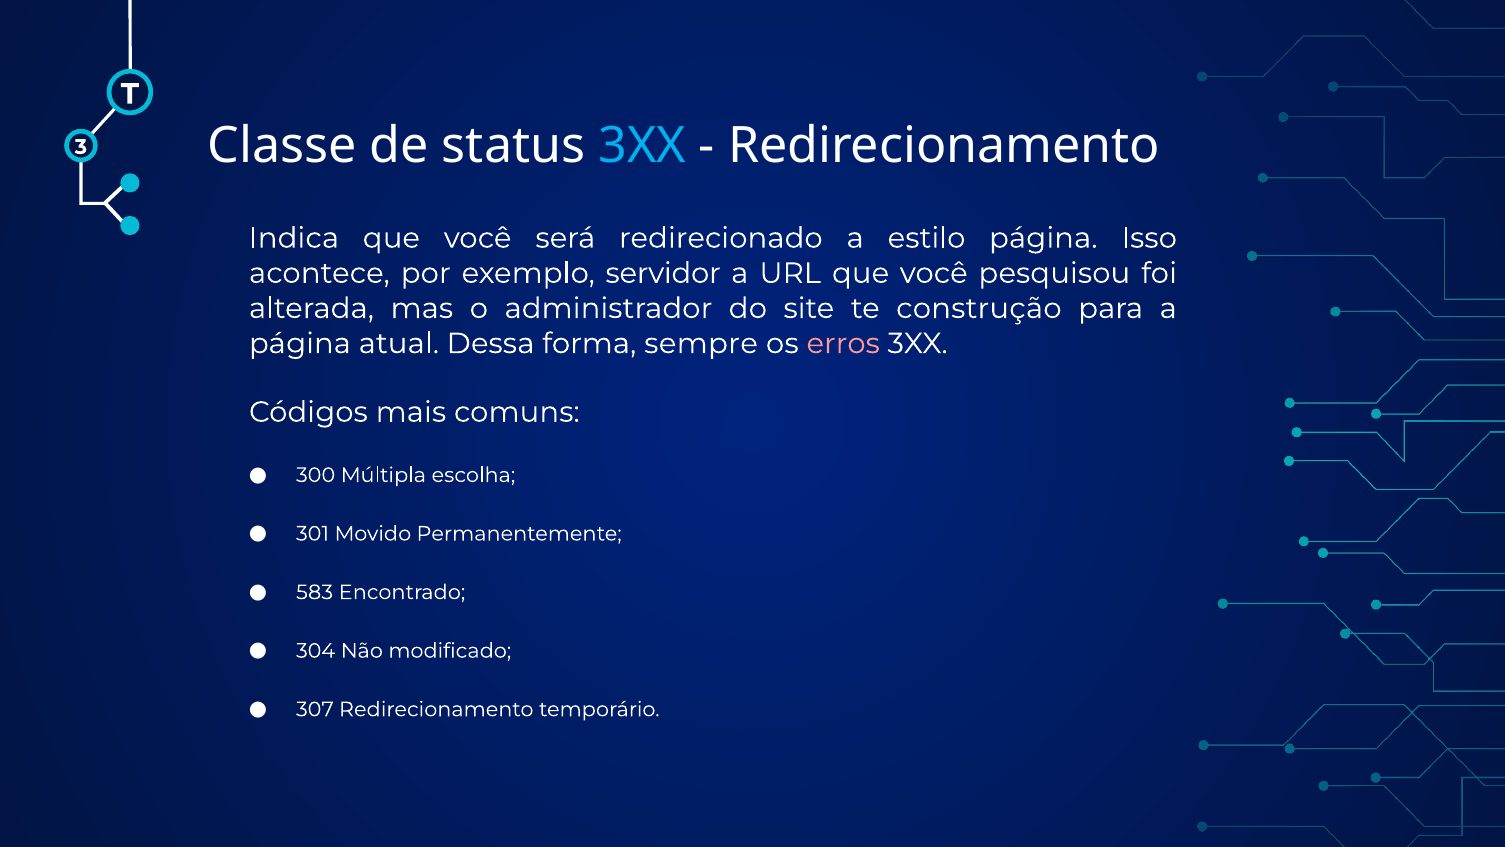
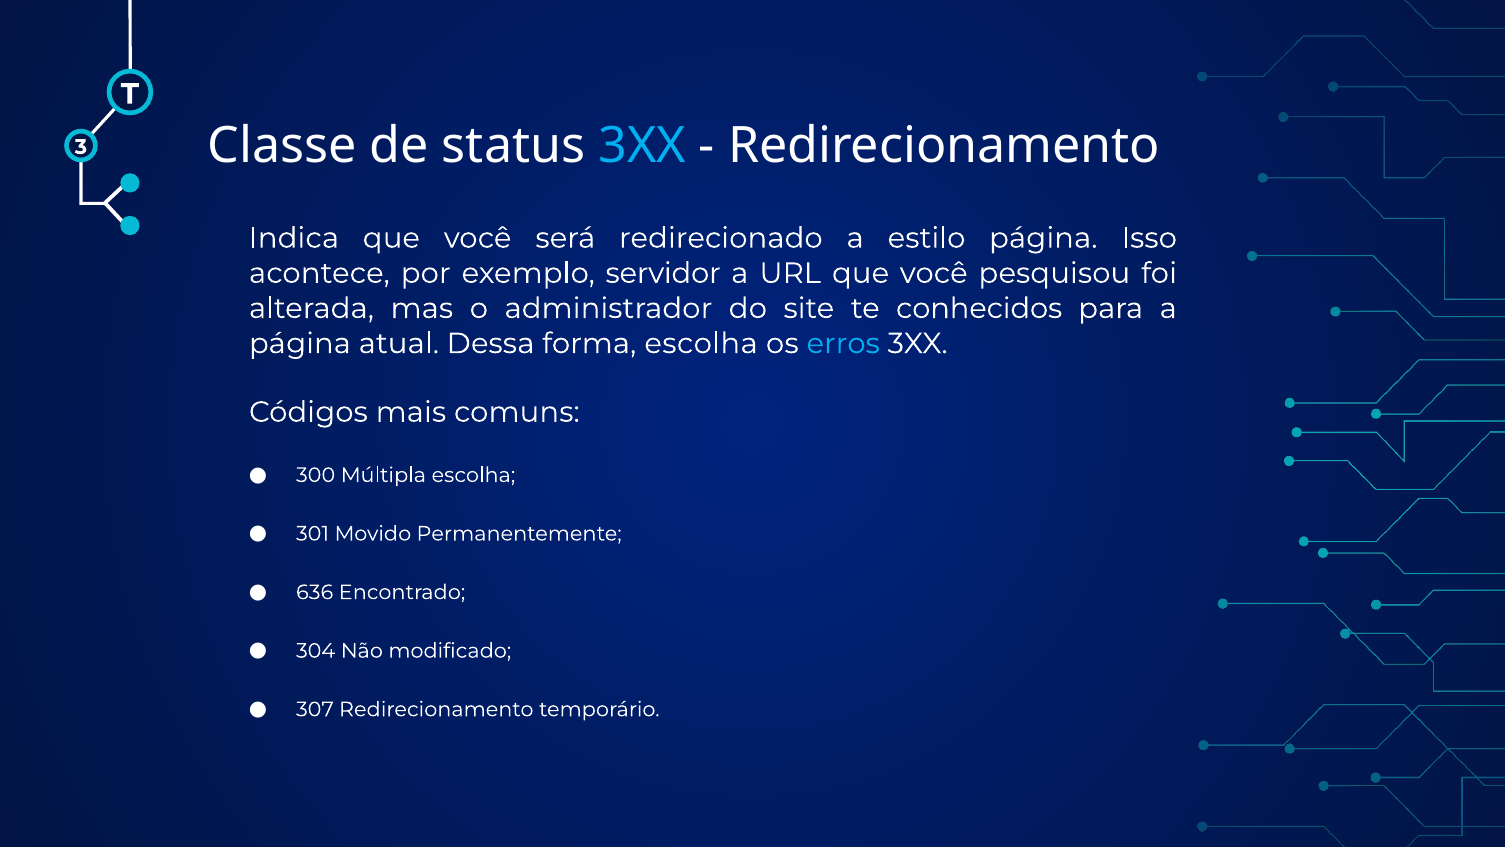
construção: construção -> conhecidos
forma sempre: sempre -> escolha
erros colour: pink -> light blue
583: 583 -> 636
